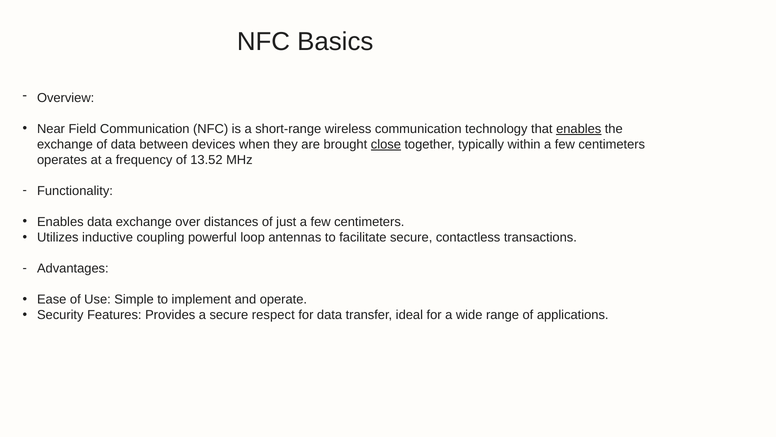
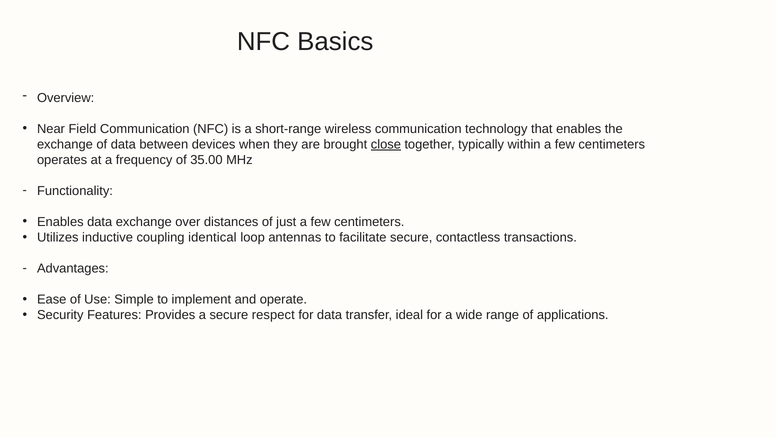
enables at (579, 129) underline: present -> none
13.52: 13.52 -> 35.00
powerful: powerful -> identical
